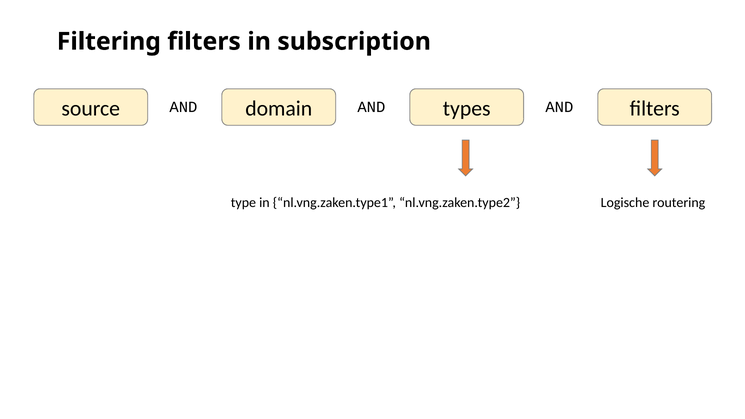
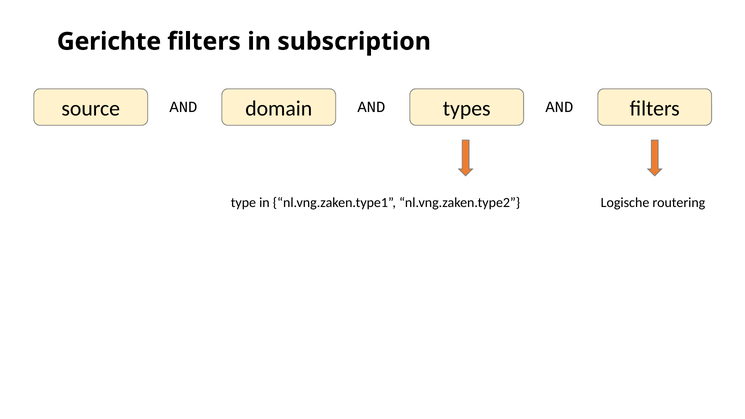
Filtering: Filtering -> Gerichte
